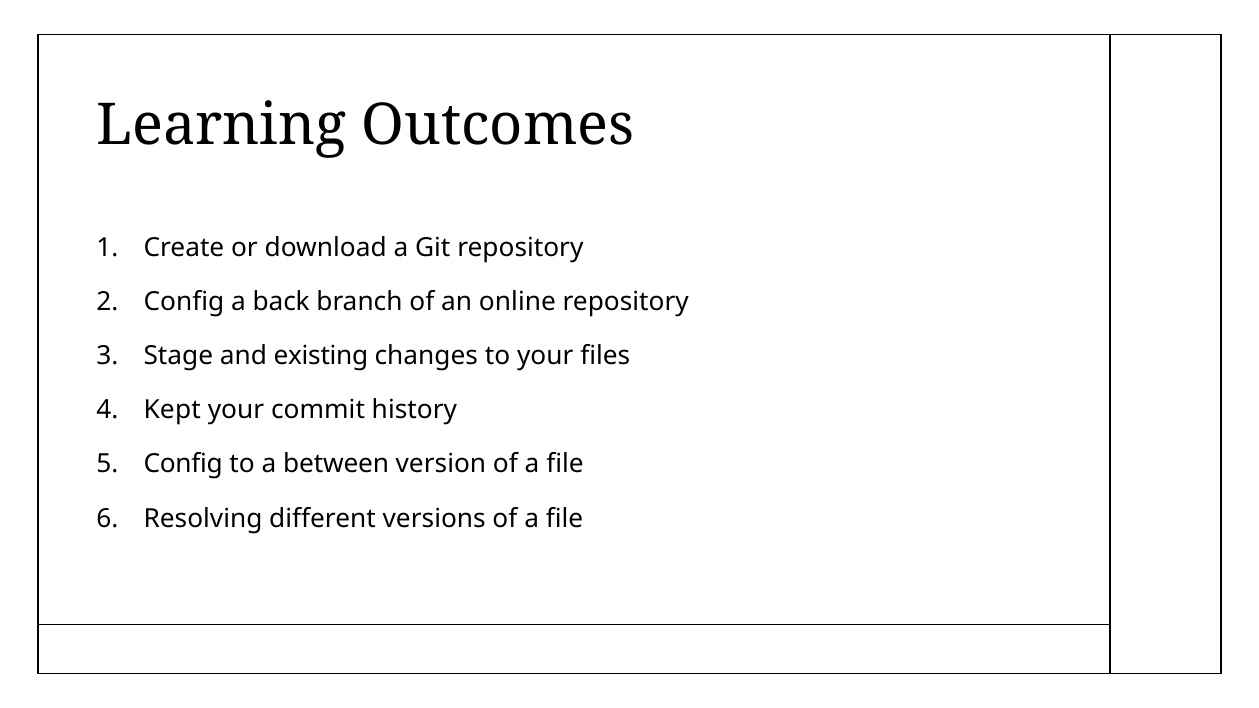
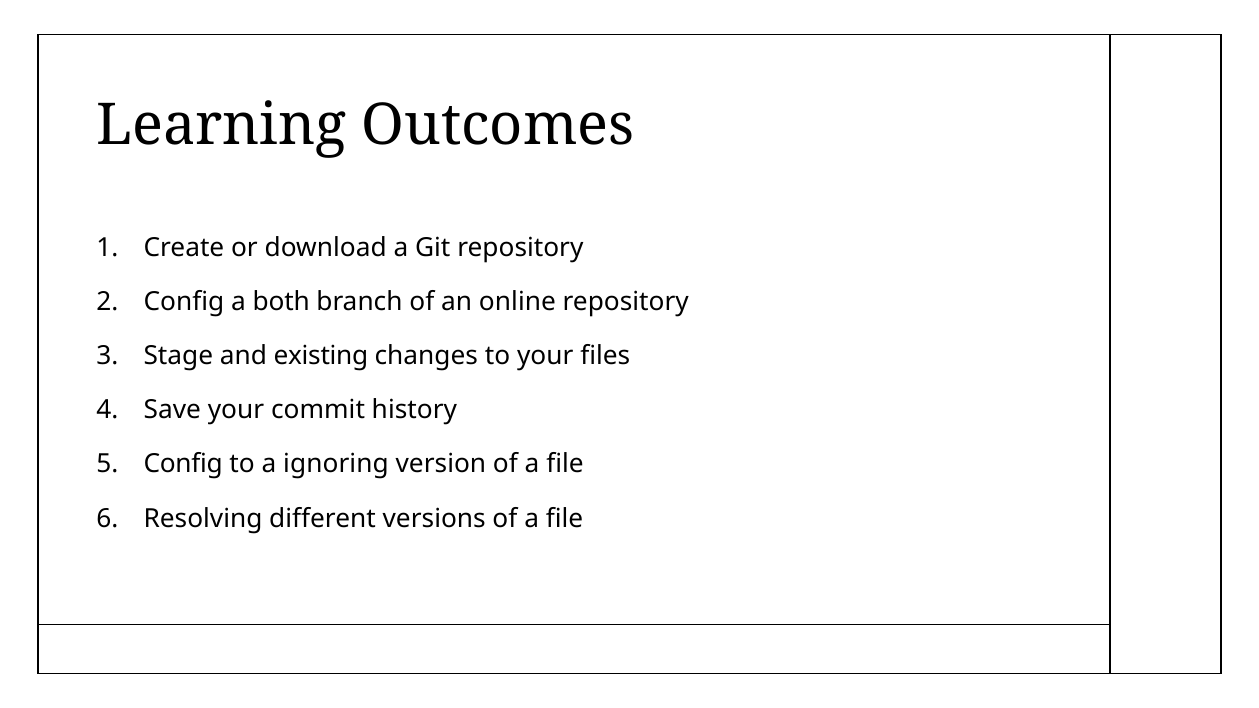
back: back -> both
Kept: Kept -> Save
between: between -> ignoring
